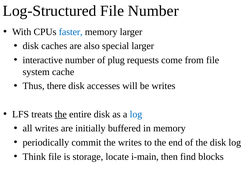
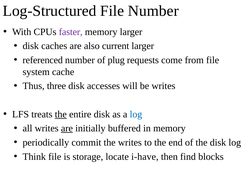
faster colour: blue -> purple
special: special -> current
interactive: interactive -> referenced
there: there -> three
are at (67, 129) underline: none -> present
i-main: i-main -> i-have
